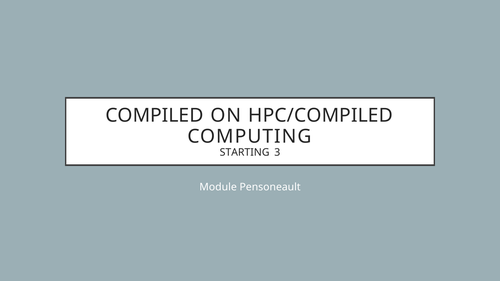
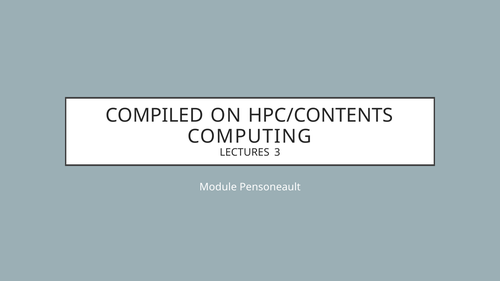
HPC/COMPILED: HPC/COMPILED -> HPC/CONTENTS
STARTING: STARTING -> LECTURES
